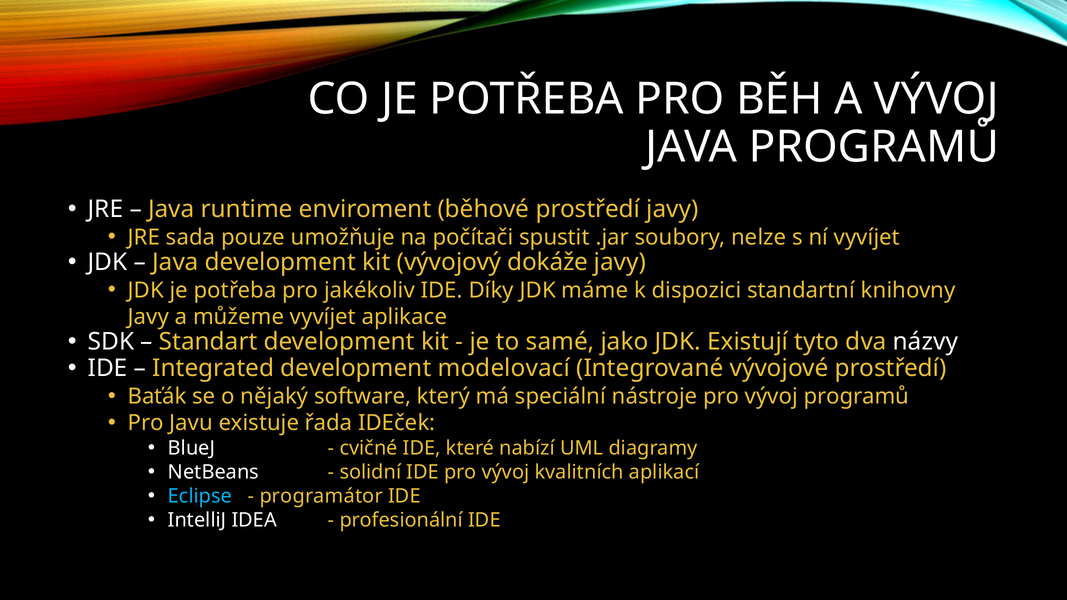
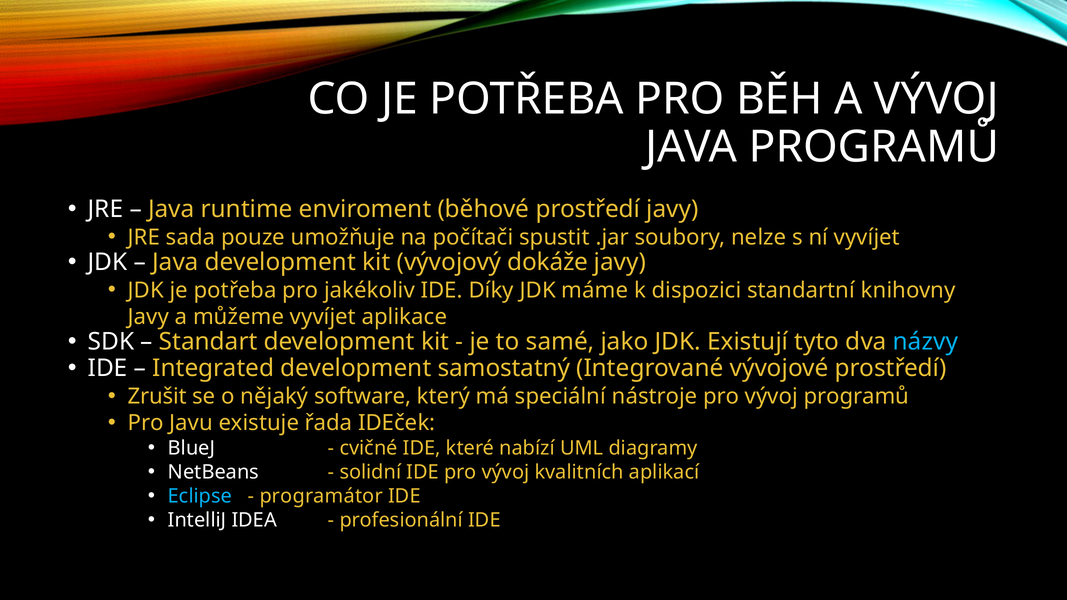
názvy colour: white -> light blue
modelovací: modelovací -> samostatný
Baťák: Baťák -> Zrušit
